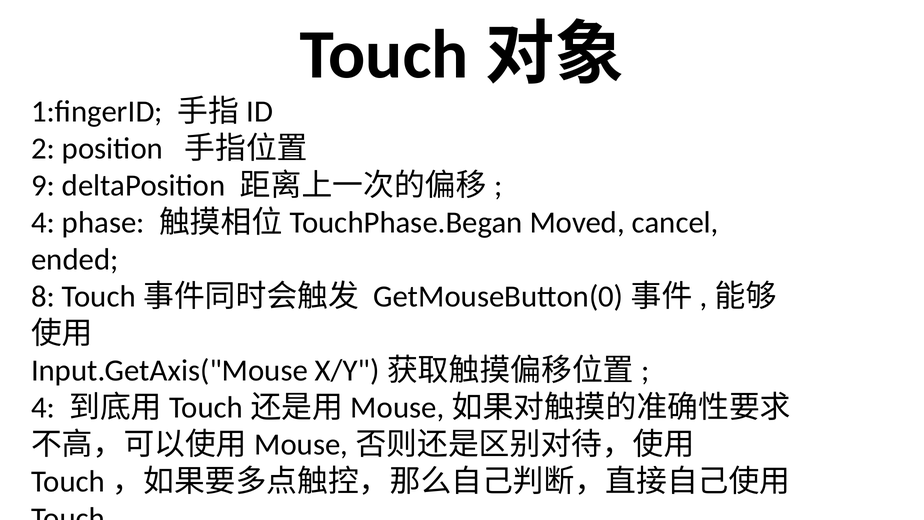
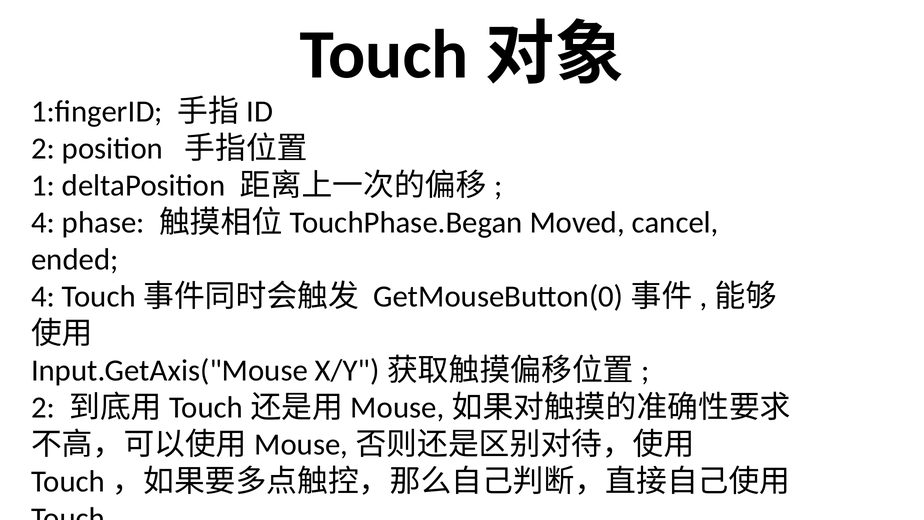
9: 9 -> 1
8 at (43, 297): 8 -> 4
4 at (43, 408): 4 -> 2
